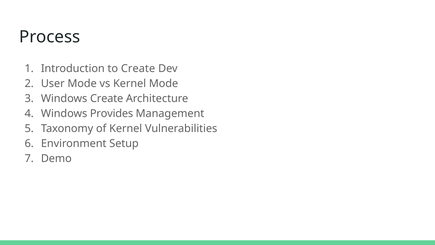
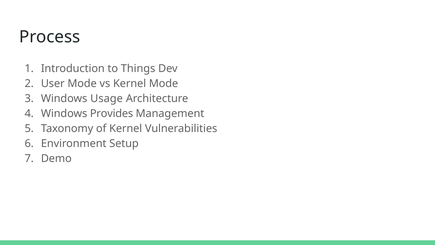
to Create: Create -> Things
Windows Create: Create -> Usage
